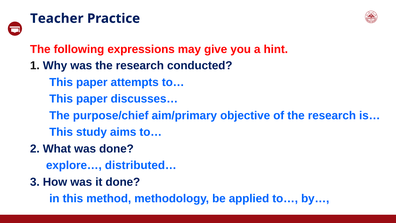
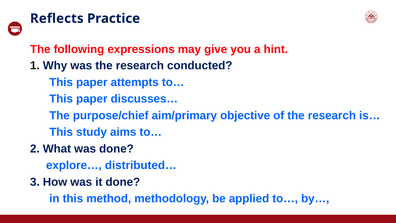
Teacher: Teacher -> Reflects
